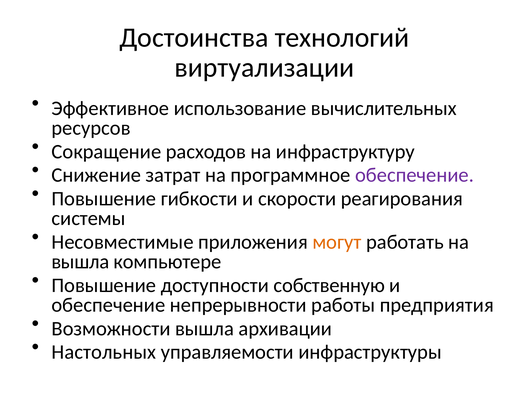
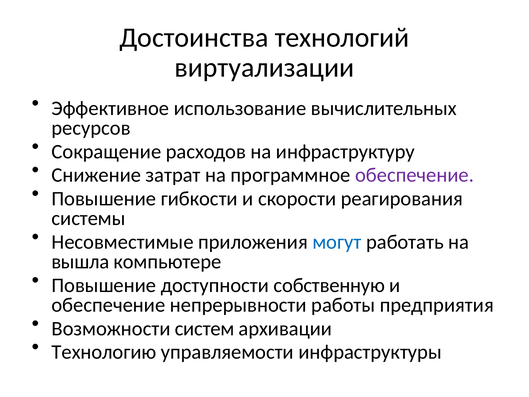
могут colour: orange -> blue
Возможности вышла: вышла -> систем
Настольных: Настольных -> Технологию
